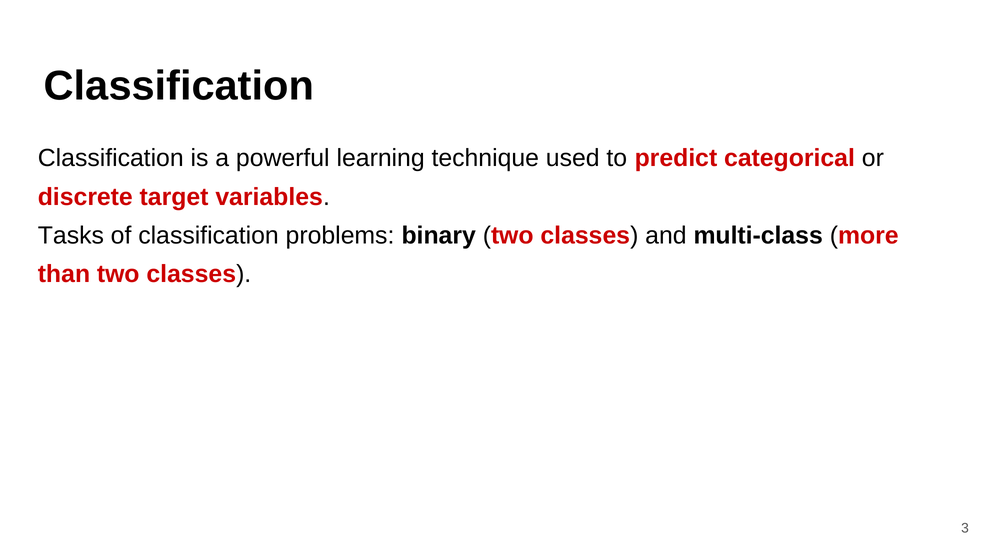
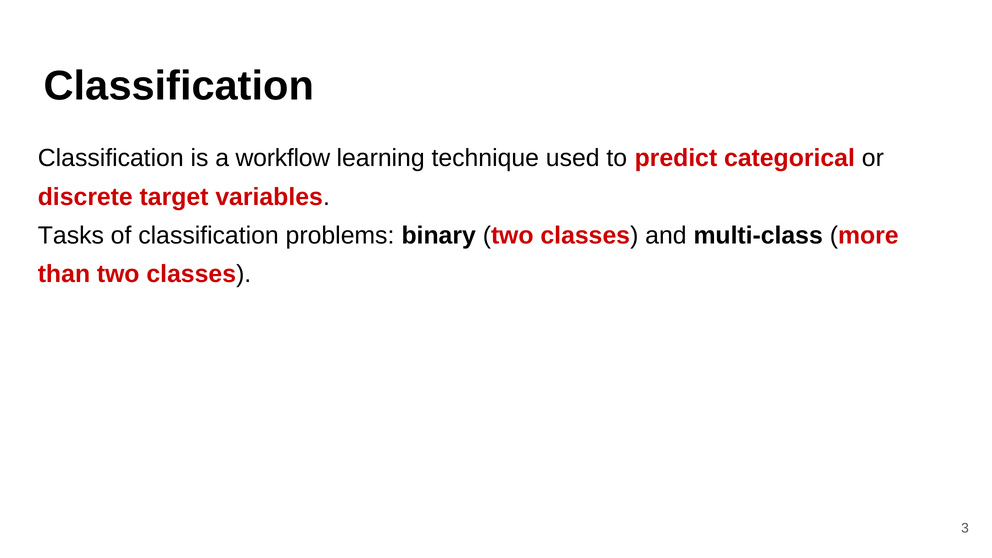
powerful: powerful -> workflow
